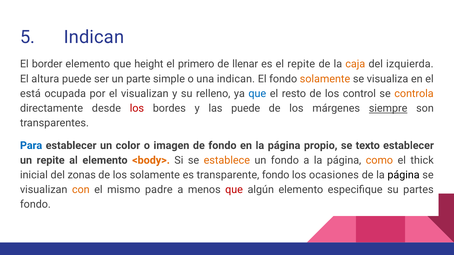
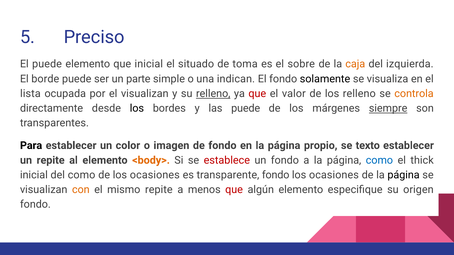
5 Indican: Indican -> Preciso
El border: border -> puede
que height: height -> inicial
primero: primero -> situado
llenar: llenar -> toma
el repite: repite -> sobre
altura: altura -> borde
solamente at (325, 79) colour: orange -> black
está: está -> lista
relleno at (213, 94) underline: none -> present
que at (257, 94) colour: blue -> red
resto: resto -> valor
los control: control -> relleno
los at (137, 109) colour: red -> black
Para colour: blue -> black
establece colour: orange -> red
como at (379, 160) colour: orange -> blue
del zonas: zonas -> como
de los solamente: solamente -> ocasiones
mismo padre: padre -> repite
partes: partes -> origen
